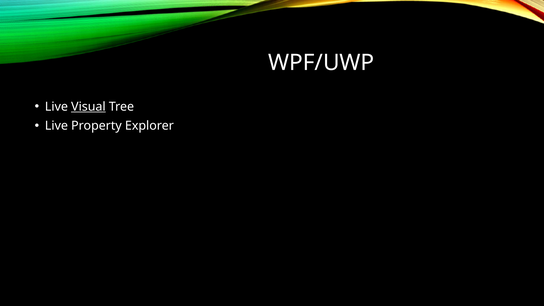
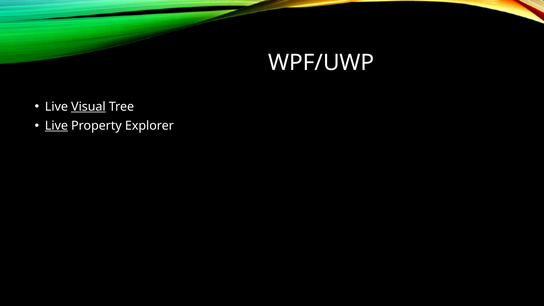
Live at (56, 126) underline: none -> present
